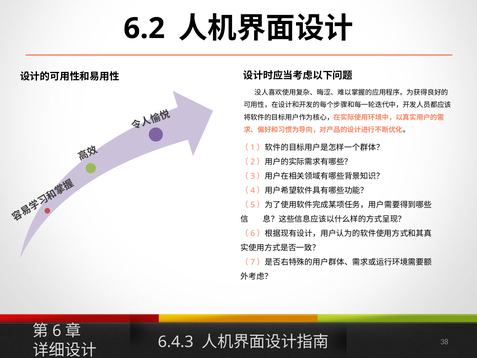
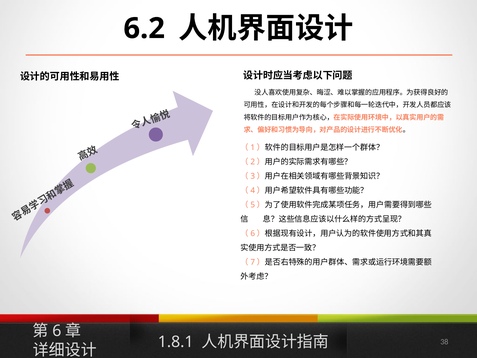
6.4.3: 6.4.3 -> 1.8.1
